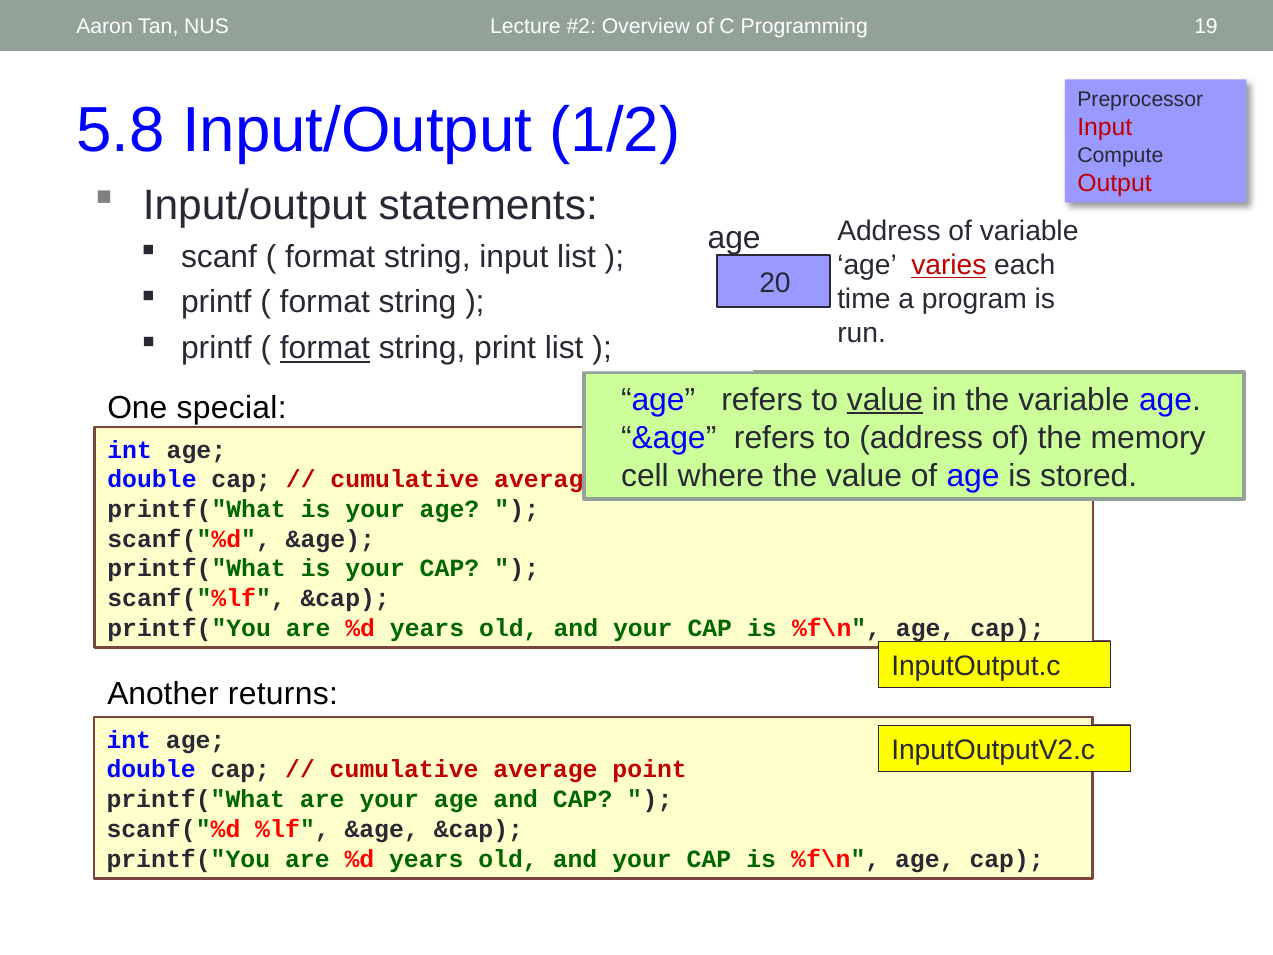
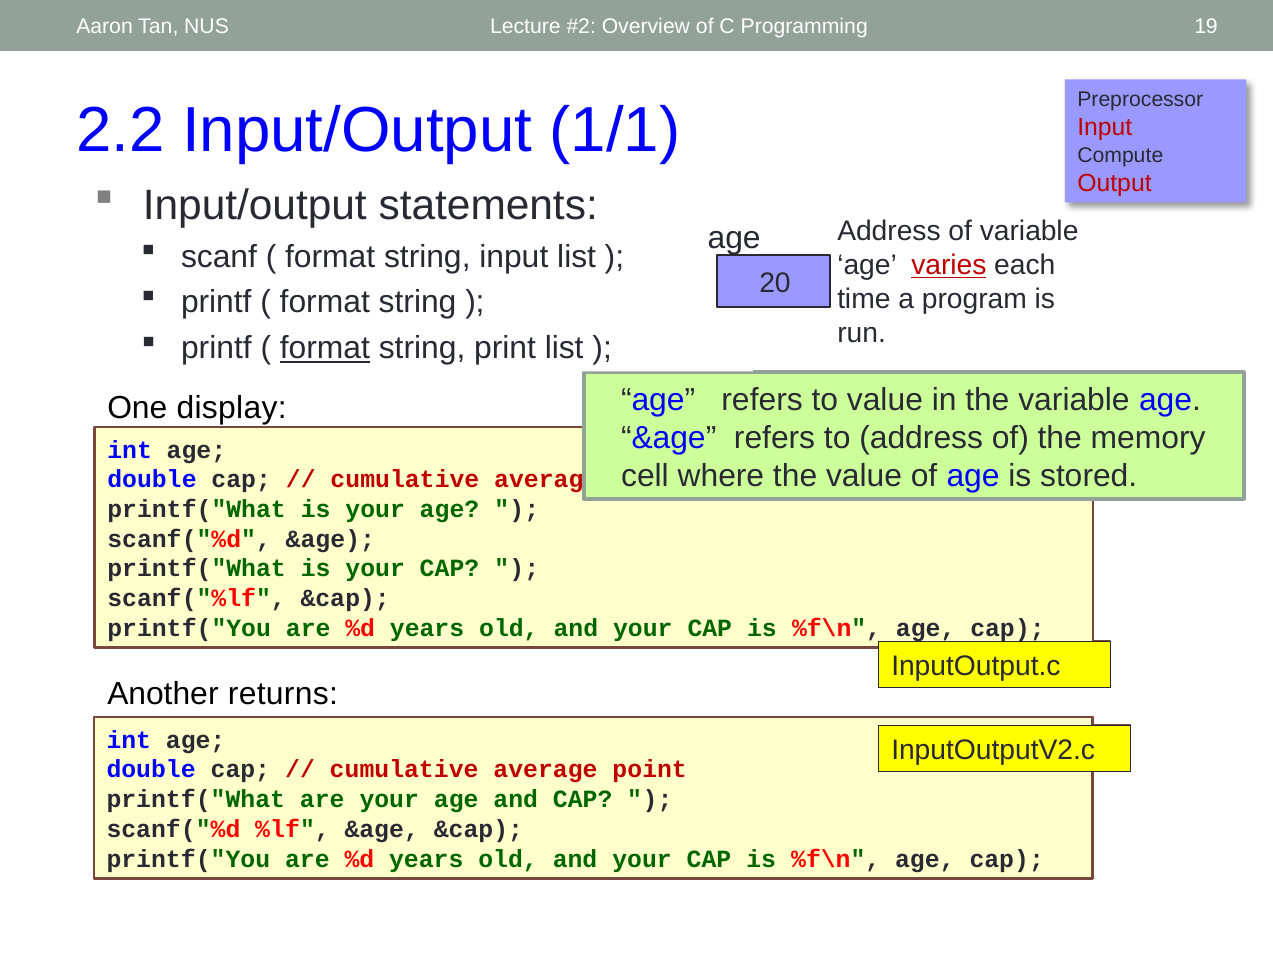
5.8: 5.8 -> 2.2
1/2: 1/2 -> 1/1
value at (885, 400) underline: present -> none
special: special -> display
